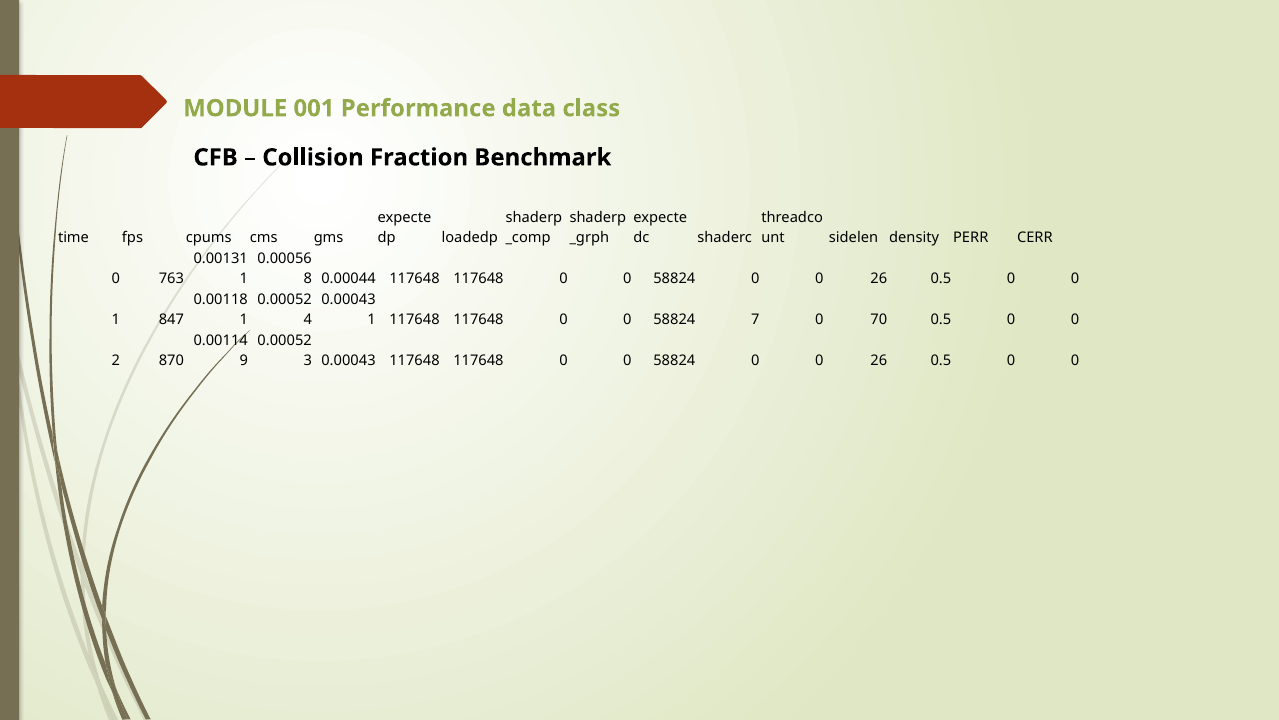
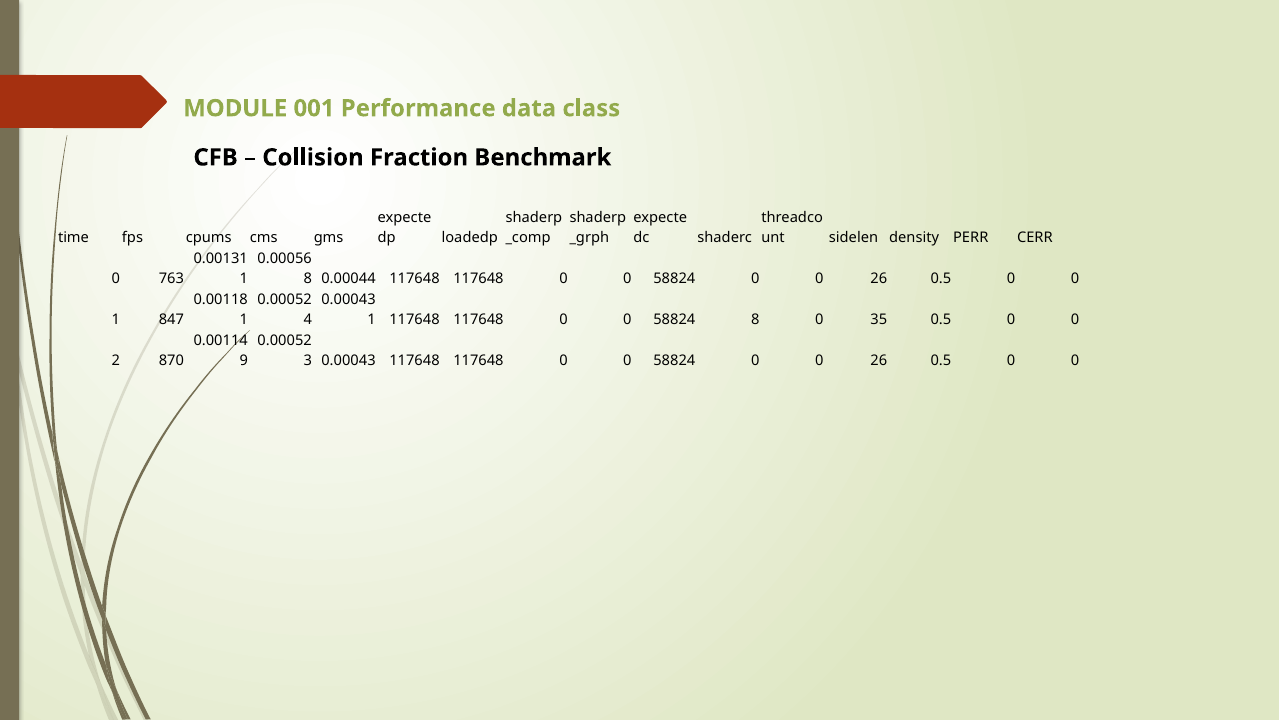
58824 7: 7 -> 8
70: 70 -> 35
